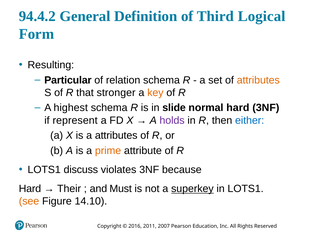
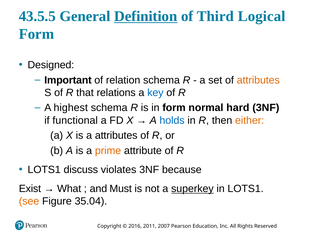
94.4.2: 94.4.2 -> 43.5.5
Definition underline: none -> present
Resulting: Resulting -> Designed
Particular: Particular -> Important
stronger: stronger -> relations
key colour: orange -> blue
in slide: slide -> form
represent: represent -> functional
holds colour: purple -> blue
either colour: blue -> orange
Hard at (30, 189): Hard -> Exist
Their: Their -> What
14.10: 14.10 -> 35.04
